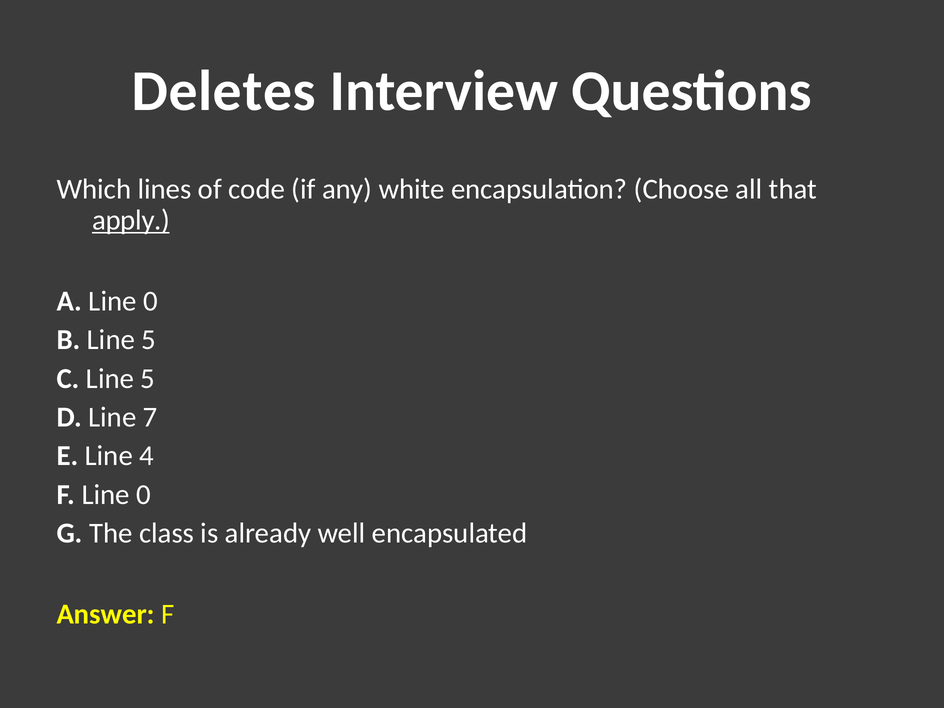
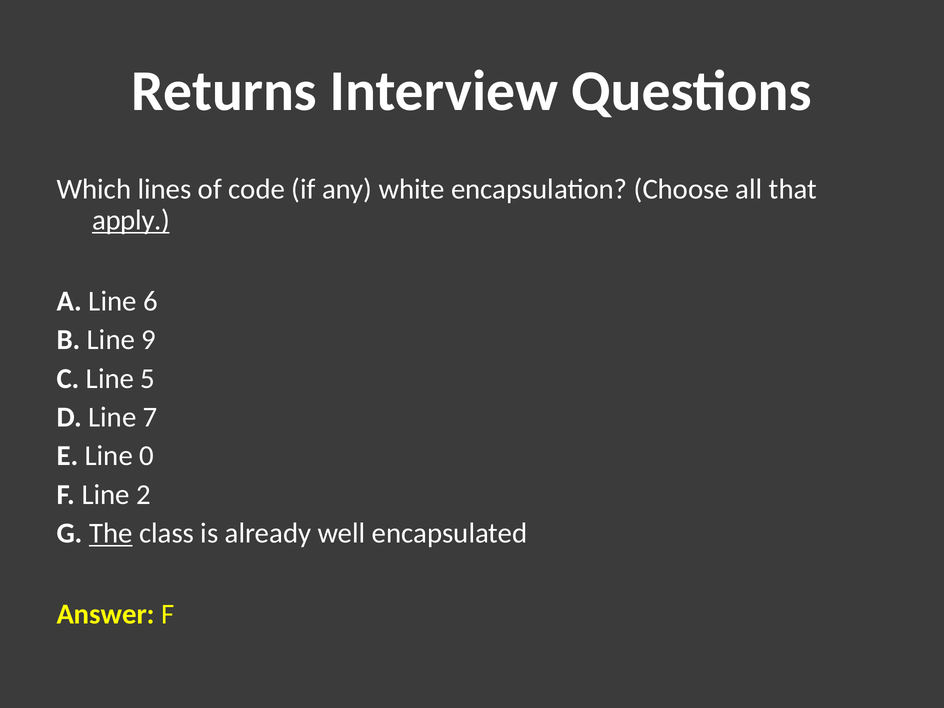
Deletes: Deletes -> Returns
A Line 0: 0 -> 6
B Line 5: 5 -> 9
4: 4 -> 0
F Line 0: 0 -> 2
The underline: none -> present
